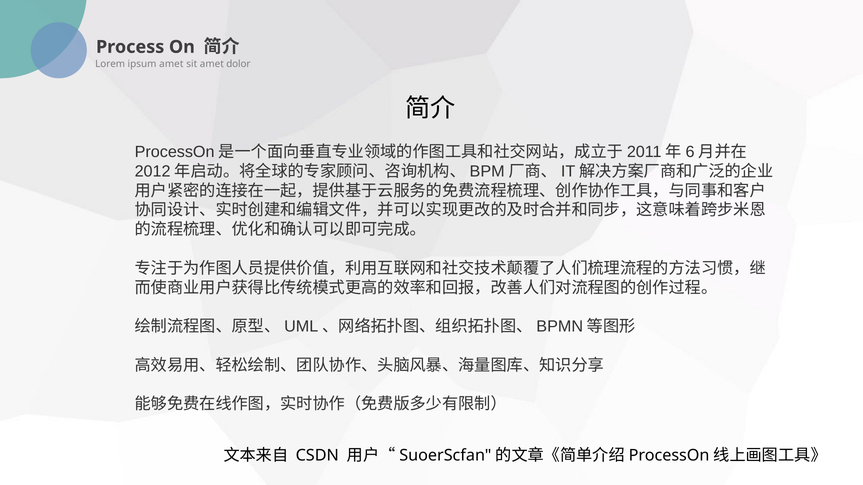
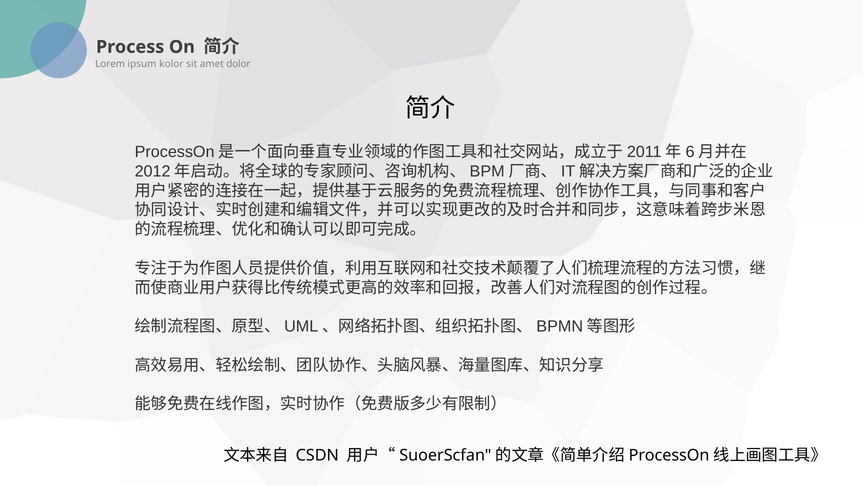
ipsum amet: amet -> kolor
